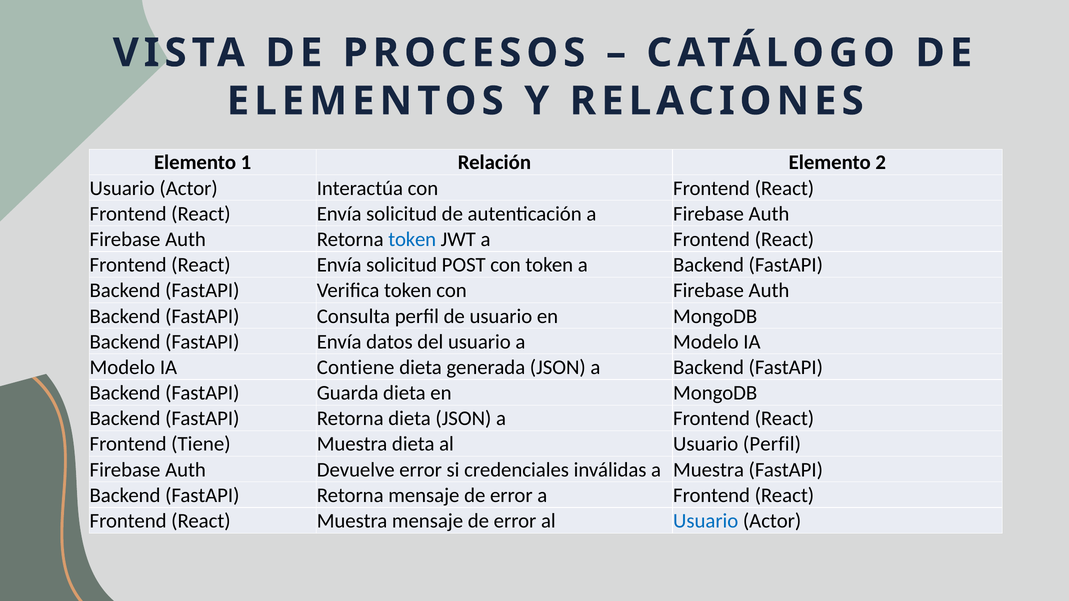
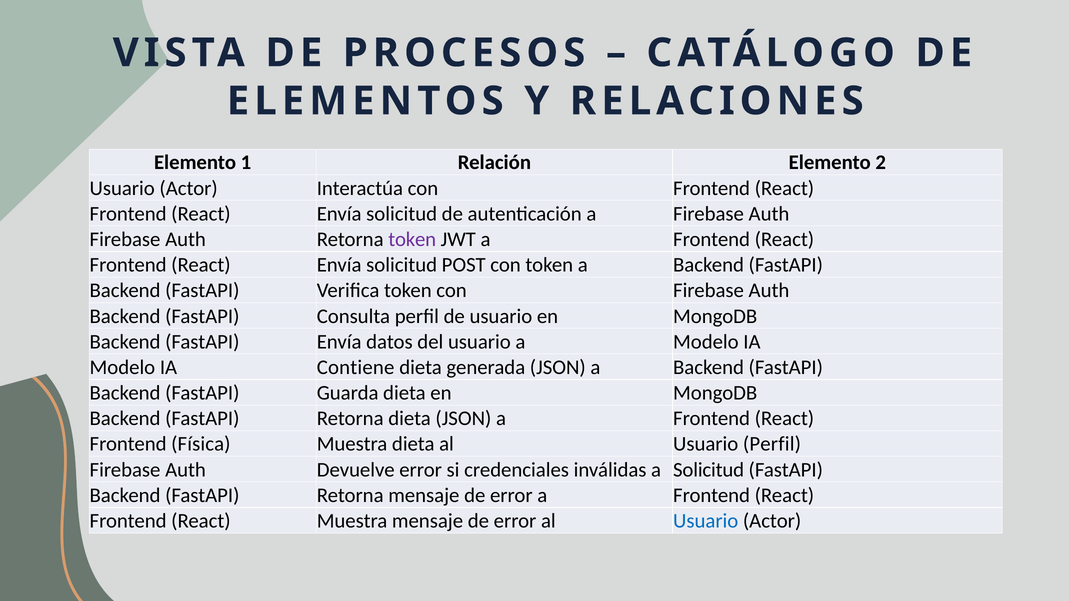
token at (412, 239) colour: blue -> purple
Tiene: Tiene -> Física
a Muestra: Muestra -> Solicitud
